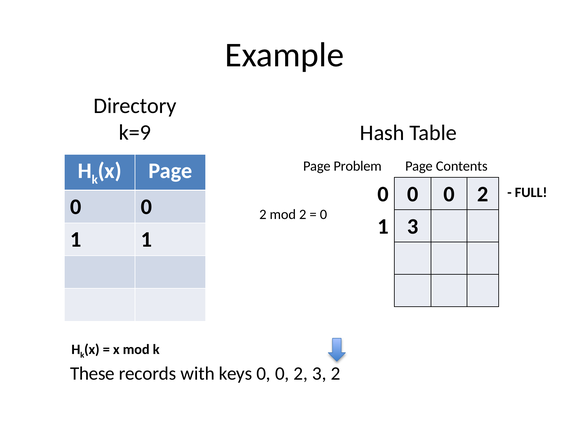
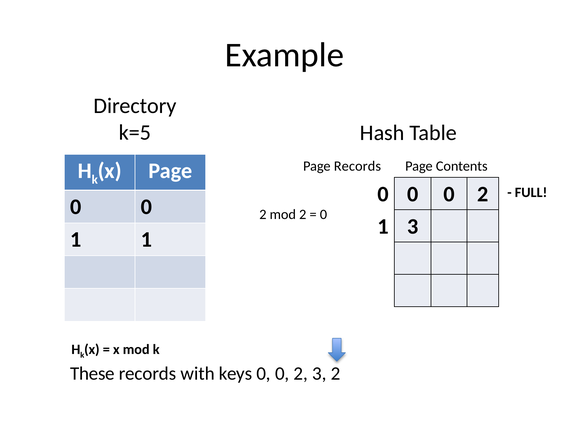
k=9: k=9 -> k=5
Page Problem: Problem -> Records
